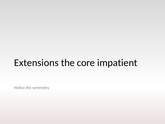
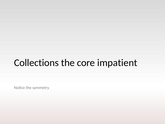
Extensions: Extensions -> Collections
